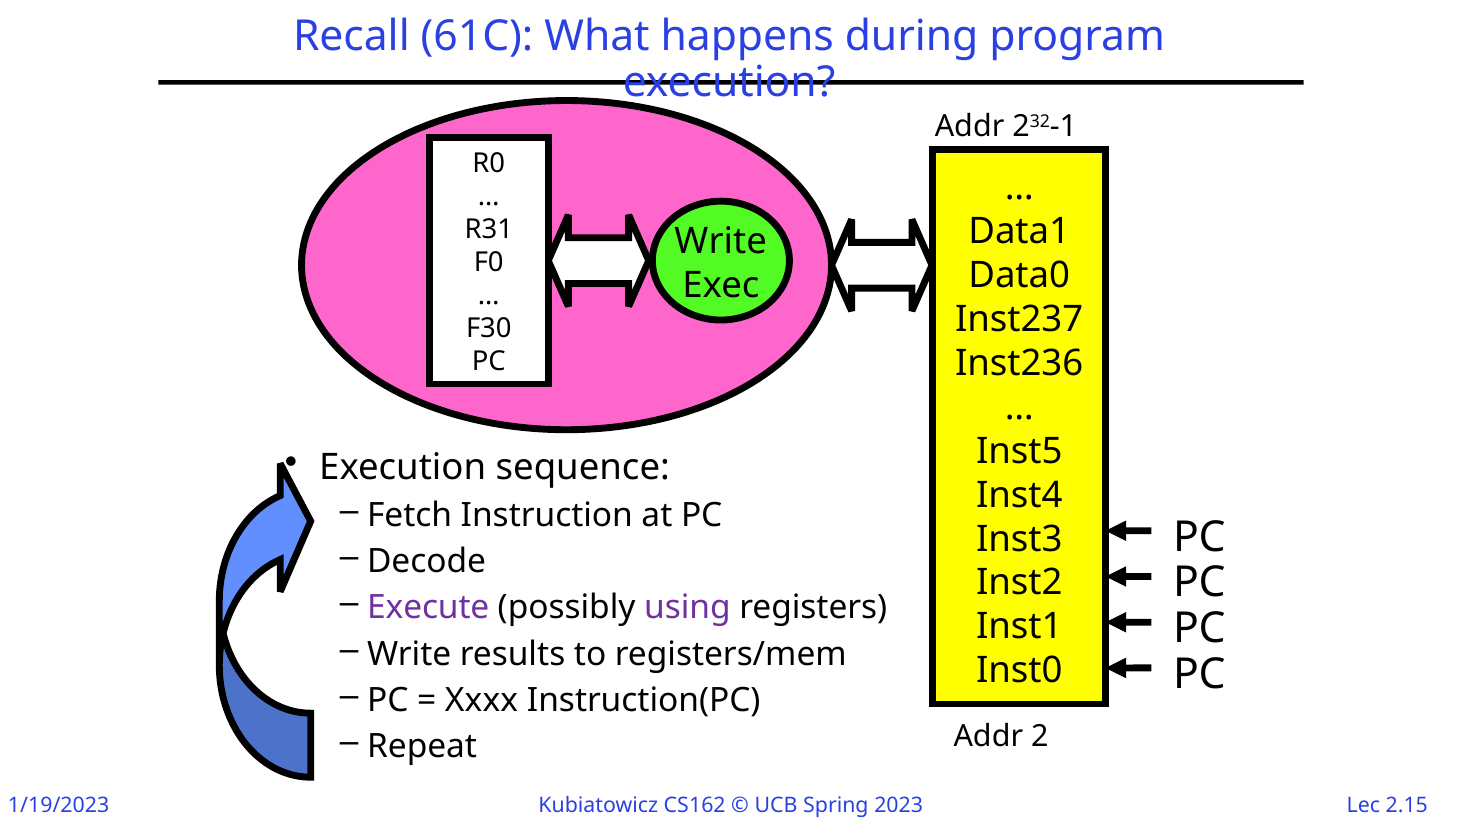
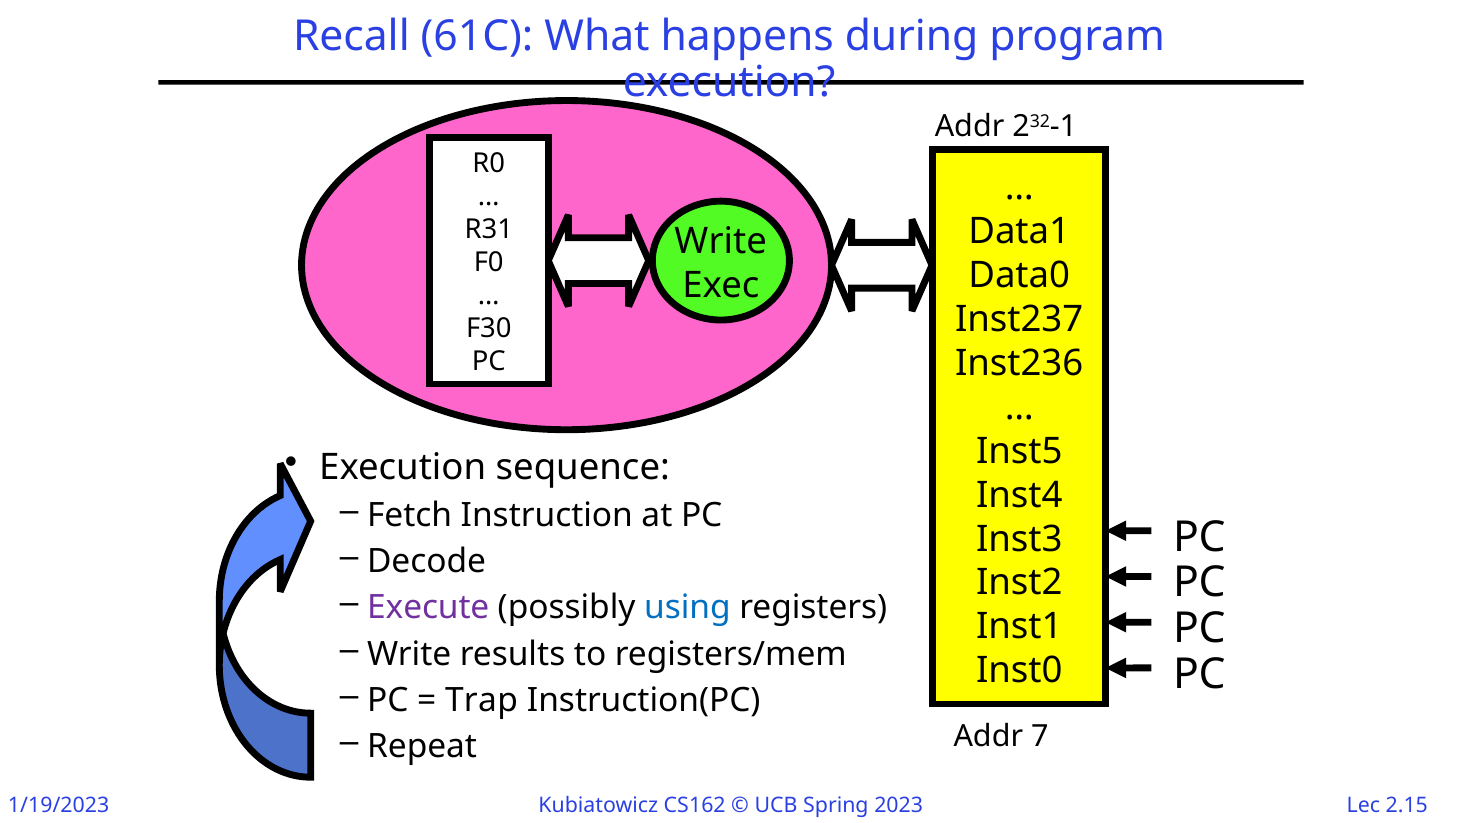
using colour: purple -> blue
Xxxx: Xxxx -> Trap
2: 2 -> 7
